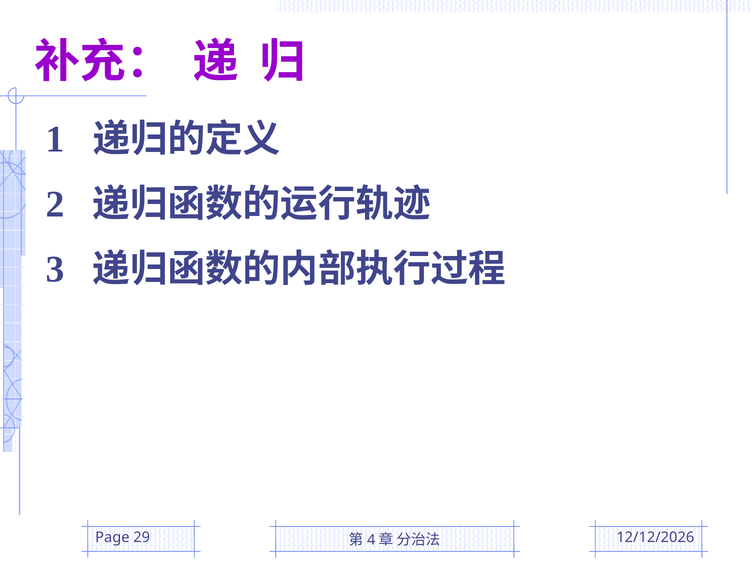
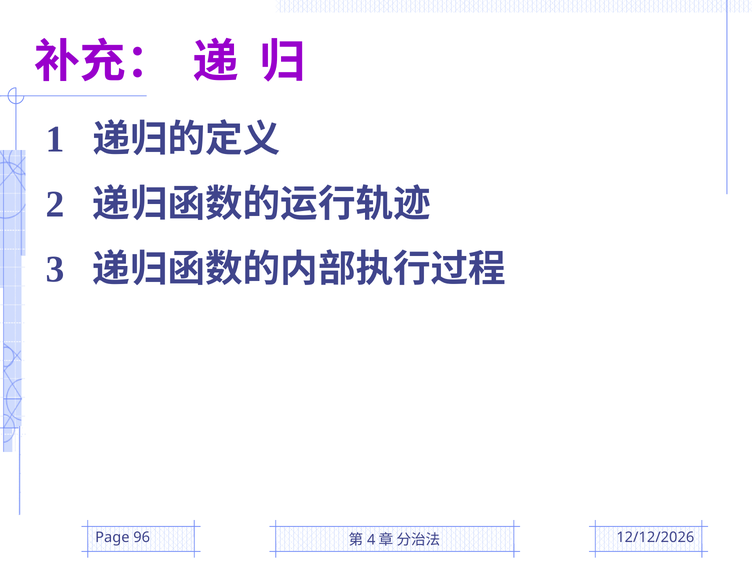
29: 29 -> 96
